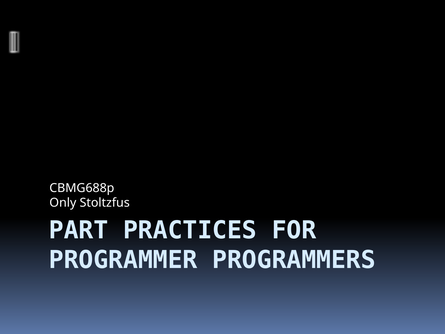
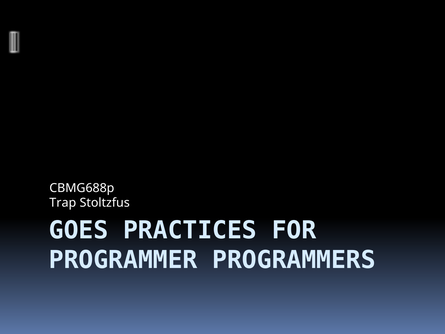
Only: Only -> Trap
PART: PART -> GOES
